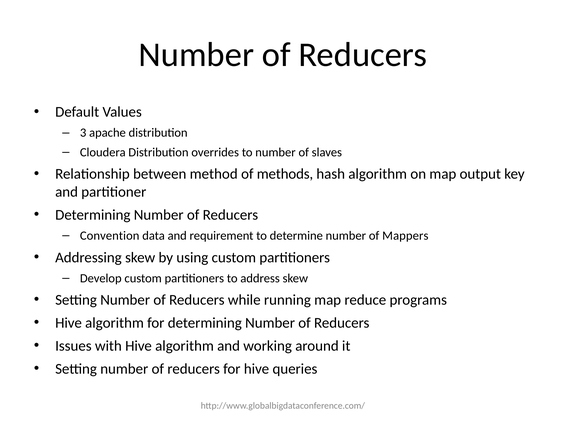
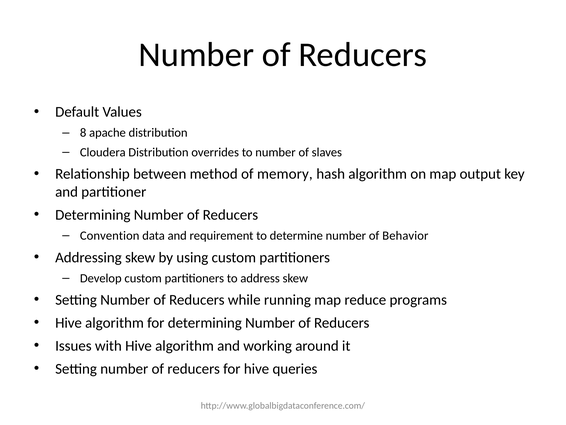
3: 3 -> 8
methods: methods -> memory
Mappers: Mappers -> Behavior
